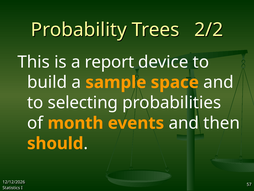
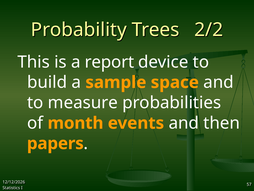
selecting: selecting -> measure
should: should -> papers
